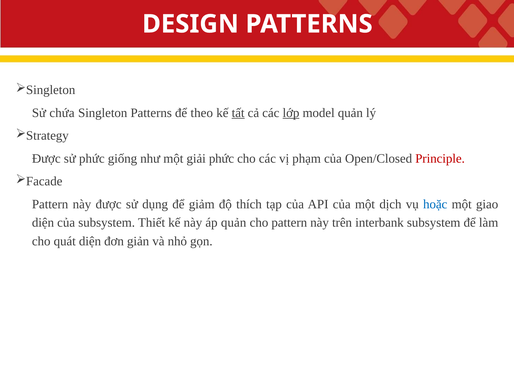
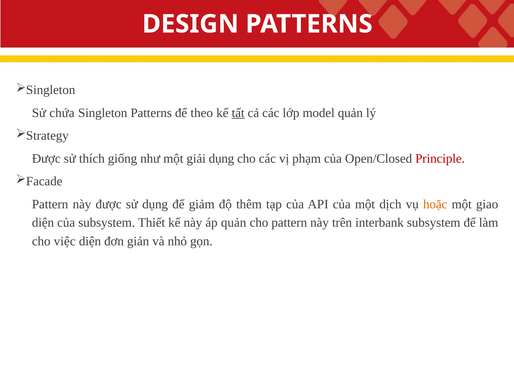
lớp underline: present -> none
sử phức: phức -> thích
giải phức: phức -> dụng
thích: thích -> thêm
hoặc colour: blue -> orange
quát: quát -> việc
